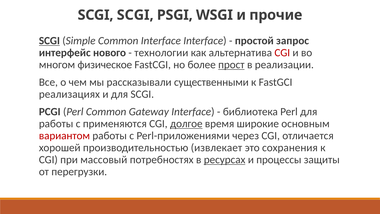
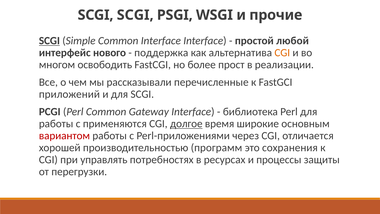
запрос: запрос -> любой
технологии: технологии -> поддержка
CGI at (282, 53) colour: red -> orange
физическое: физическое -> освободить
прост underline: present -> none
существенными: существенными -> перечисленные
реализациях: реализациях -> приложений
извлекает: извлекает -> программ
массовый: массовый -> управлять
ресурсах underline: present -> none
